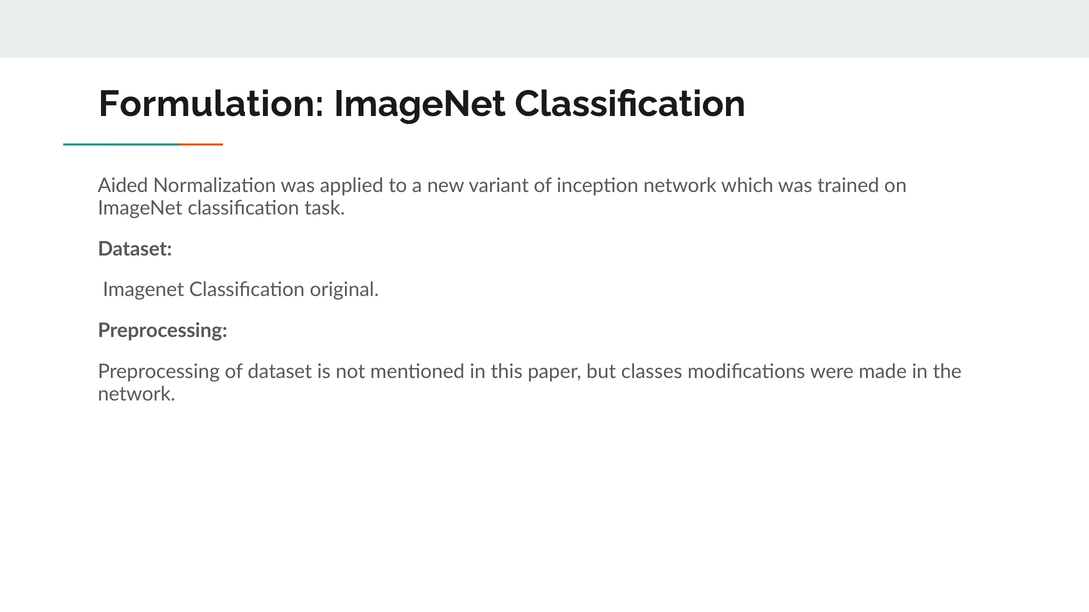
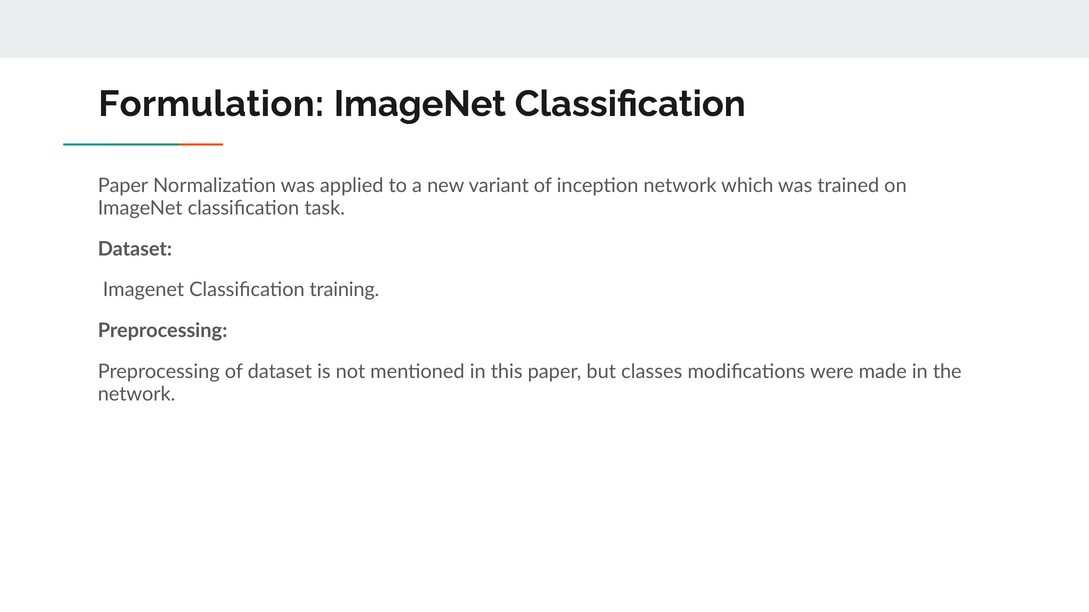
Aided at (123, 186): Aided -> Paper
original: original -> training
